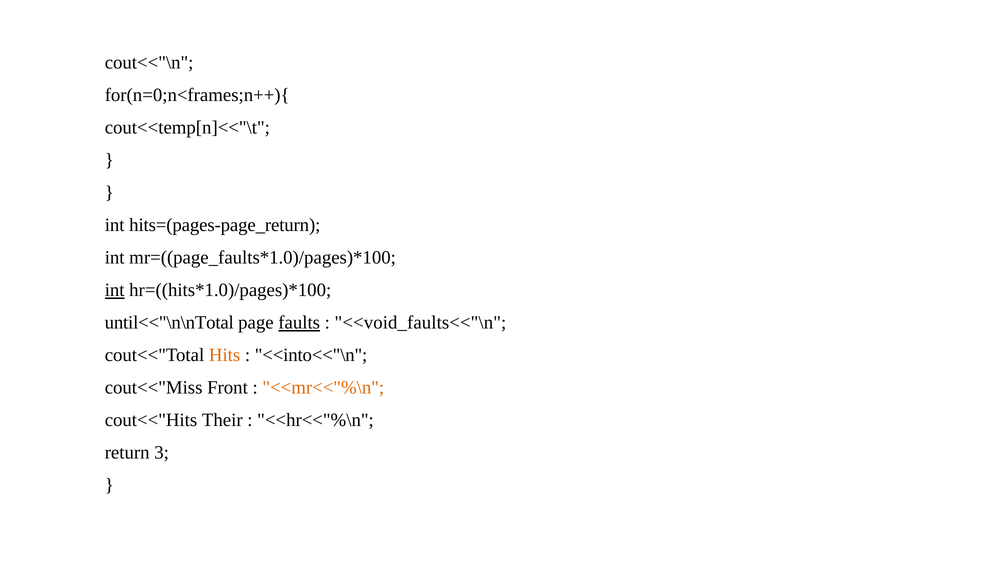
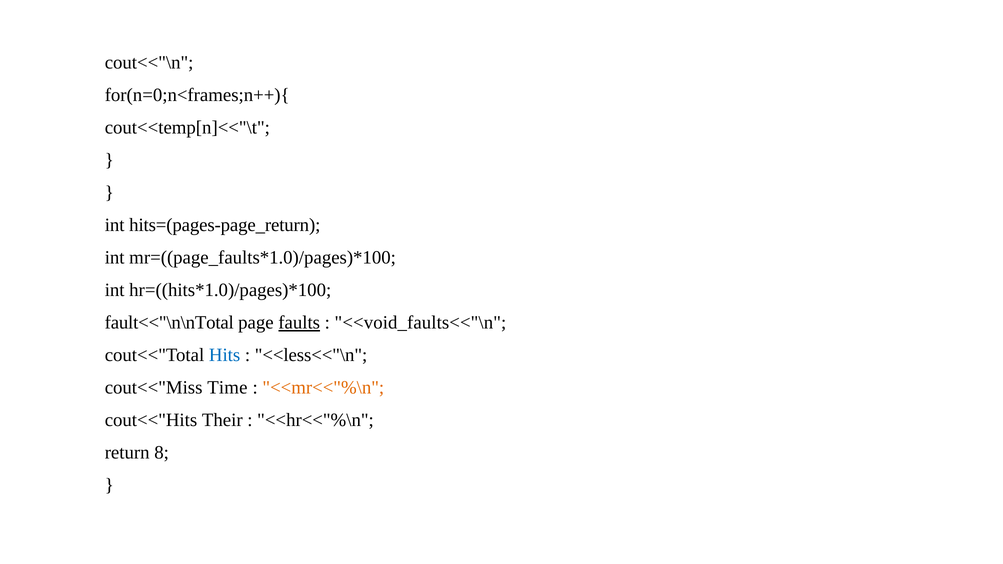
int at (115, 290) underline: present -> none
until<<"\n\nTotal: until<<"\n\nTotal -> fault<<"\n\nTotal
Hits colour: orange -> blue
<<into<<"\n: <<into<<"\n -> <<less<<"\n
Front: Front -> Time
3: 3 -> 8
